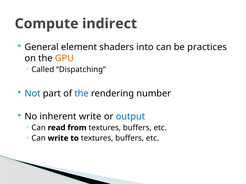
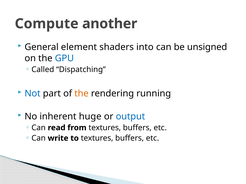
indirect: indirect -> another
practices: practices -> unsigned
GPU colour: orange -> blue
the at (82, 94) colour: blue -> orange
number: number -> running
inherent write: write -> huge
